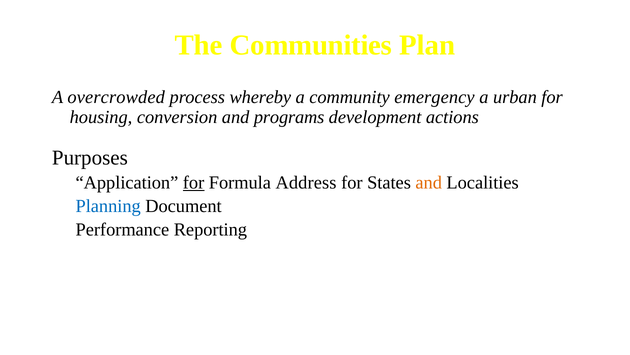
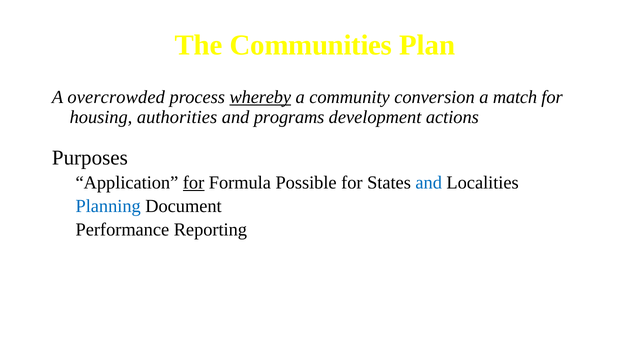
whereby underline: none -> present
emergency: emergency -> conversion
urban: urban -> match
conversion: conversion -> authorities
Address: Address -> Possible
and at (429, 182) colour: orange -> blue
